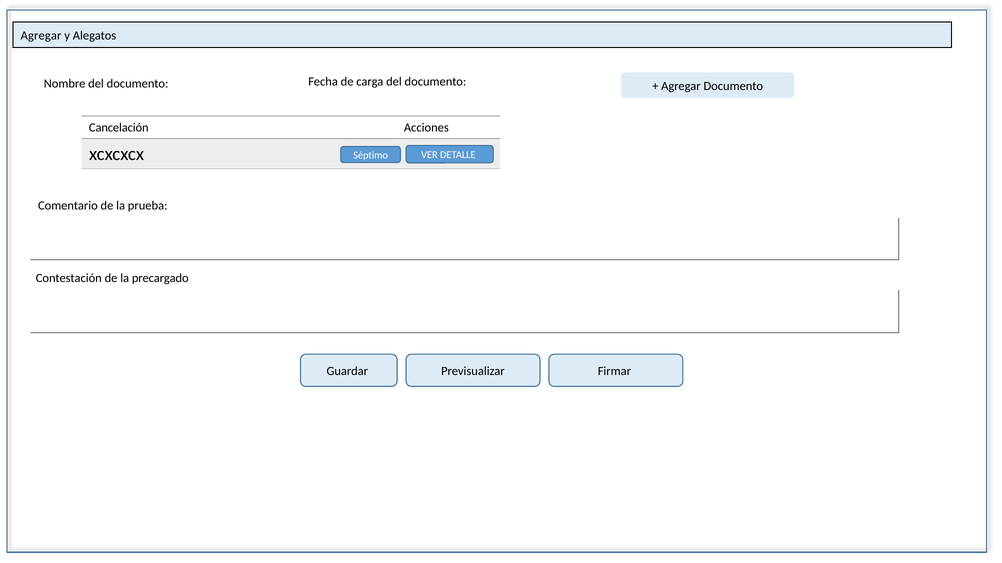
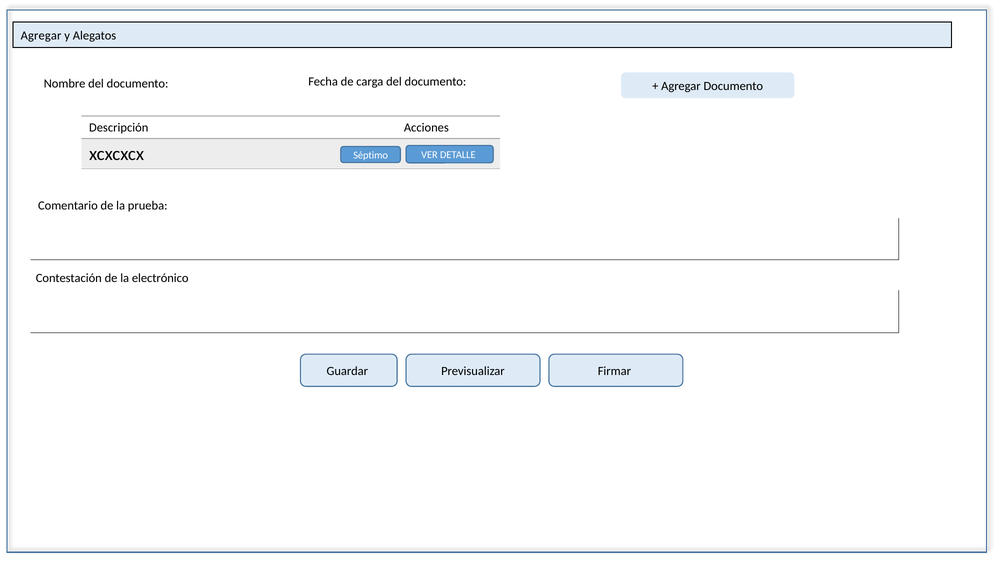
Cancelación: Cancelación -> Descripción
precargado: precargado -> electrónico
